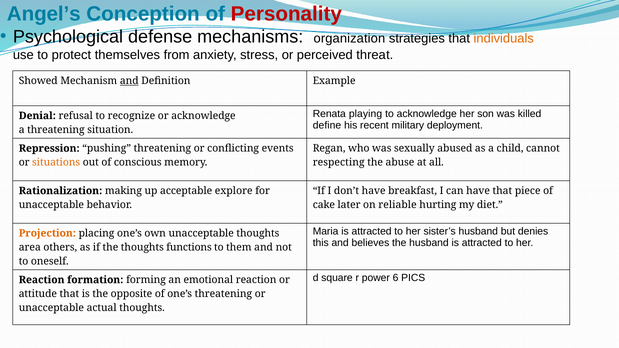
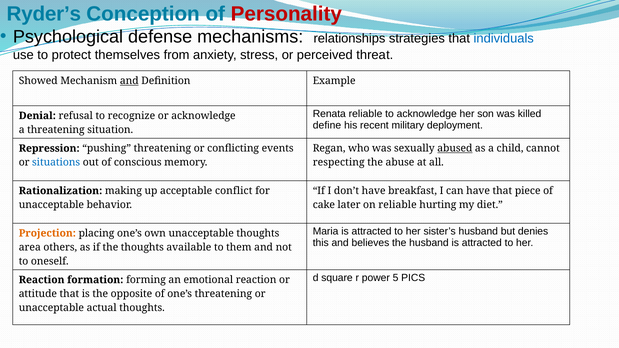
Angel’s: Angel’s -> Ryder’s
organization: organization -> relationships
individuals colour: orange -> blue
Renata playing: playing -> reliable
abused underline: none -> present
situations colour: orange -> blue
explore: explore -> conflict
functions: functions -> available
6: 6 -> 5
